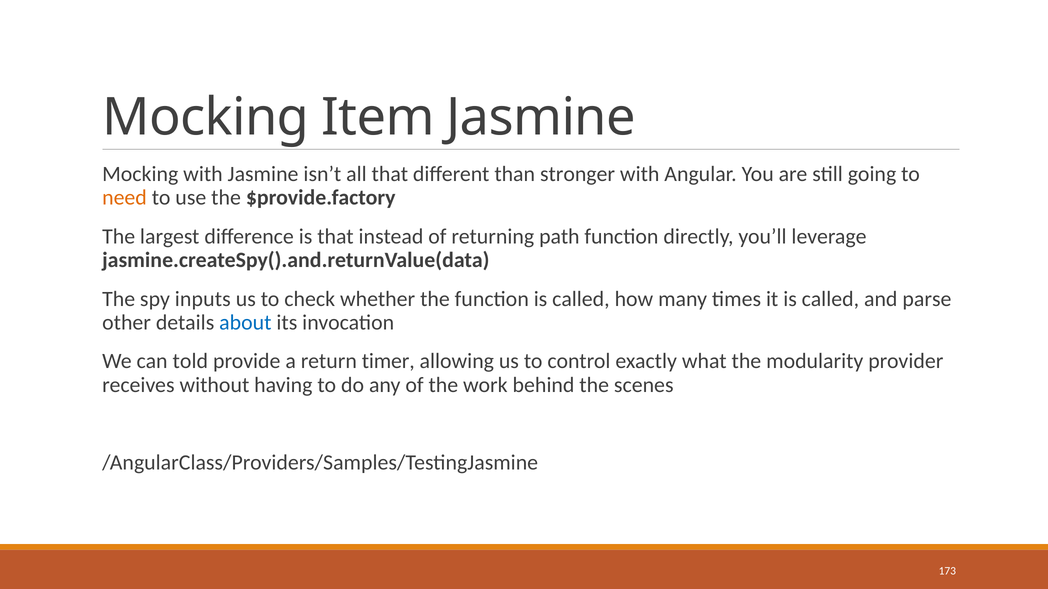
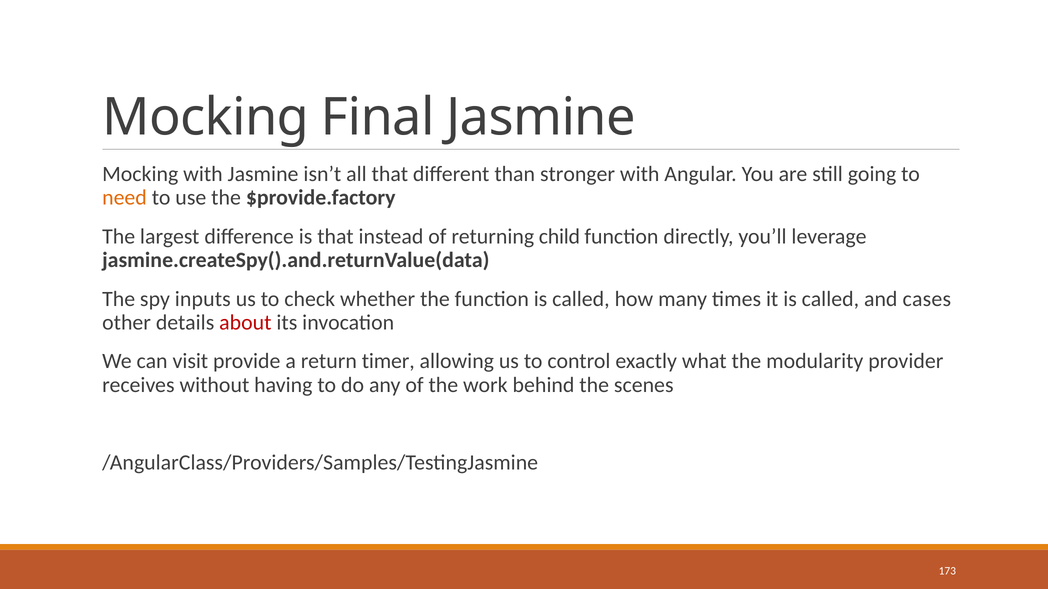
Item: Item -> Final
path: path -> child
parse: parse -> cases
about colour: blue -> red
told: told -> visit
